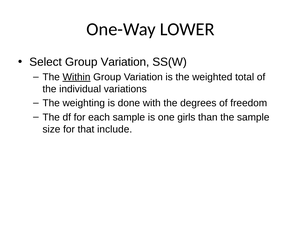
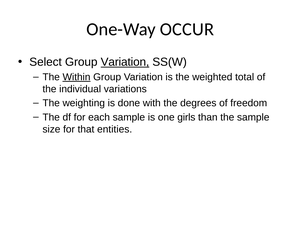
LOWER: LOWER -> OCCUR
Variation at (125, 62) underline: none -> present
include: include -> entities
